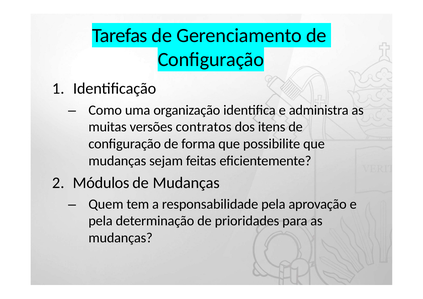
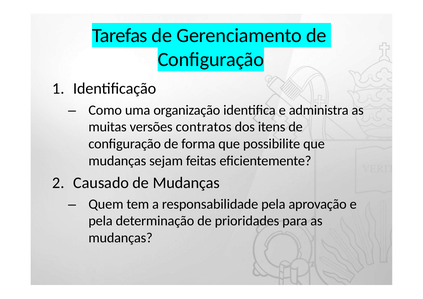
Módulos: Módulos -> Causado
